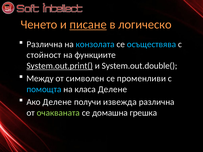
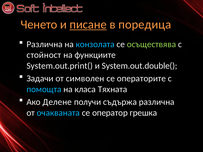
логическо: логическо -> поредица
осъществява colour: light blue -> light green
System.out.print( underline: present -> none
Между: Между -> Задачи
променливи: променливи -> операторите
класа Делене: Делене -> Тяхната
извежда: извежда -> съдържа
очакваната colour: light green -> light blue
домашна: домашна -> оператор
